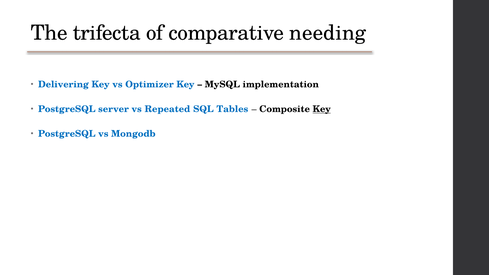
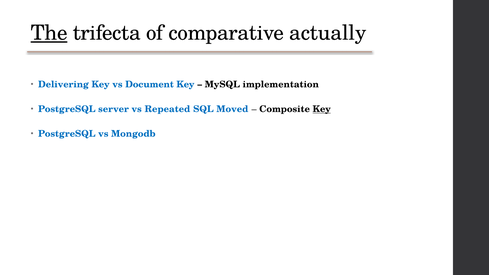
The underline: none -> present
needing: needing -> actually
Optimizer: Optimizer -> Document
Tables: Tables -> Moved
